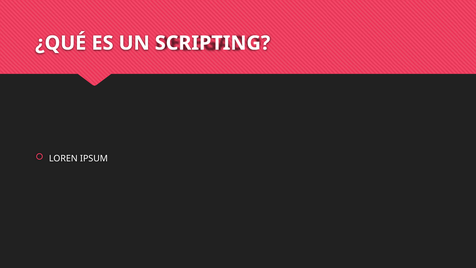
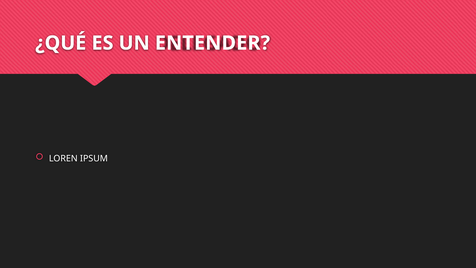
SCRIPTING: SCRIPTING -> ENTENDER
